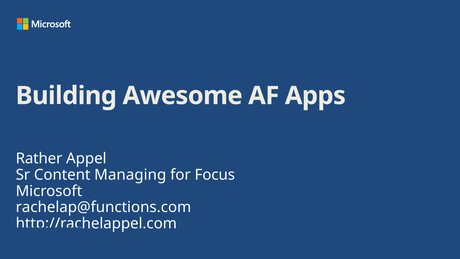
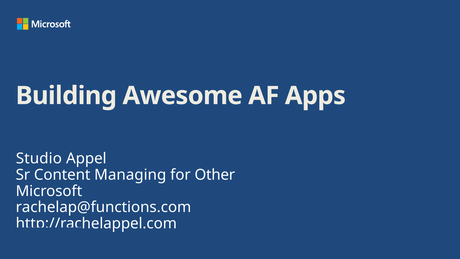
Rather: Rather -> Studio
Focus: Focus -> Other
